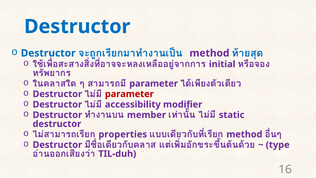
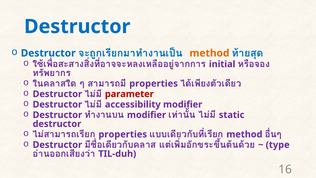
method at (209, 53) colour: purple -> orange
parameter at (154, 83): parameter -> properties
member at (146, 115): member -> modifier
